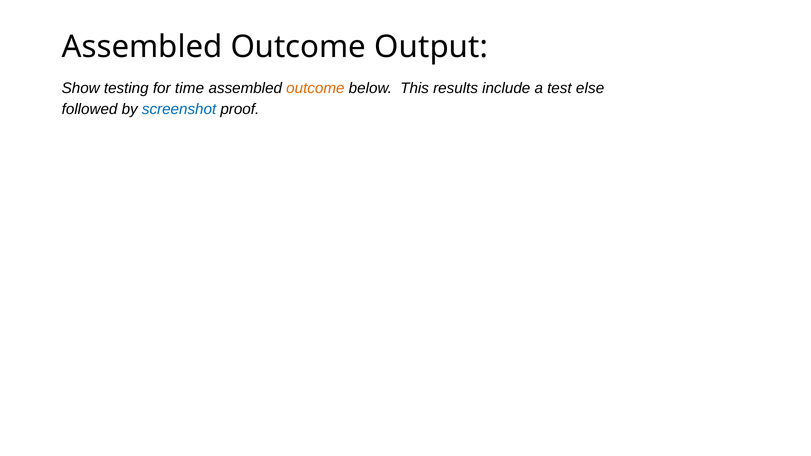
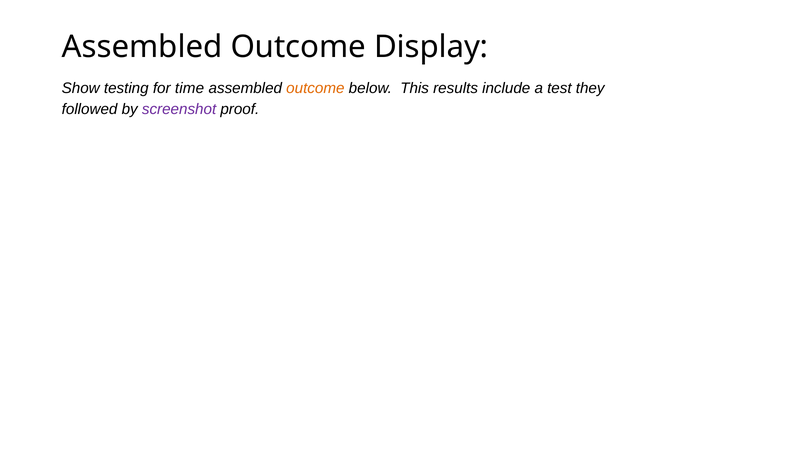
Output: Output -> Display
else: else -> they
screenshot colour: blue -> purple
